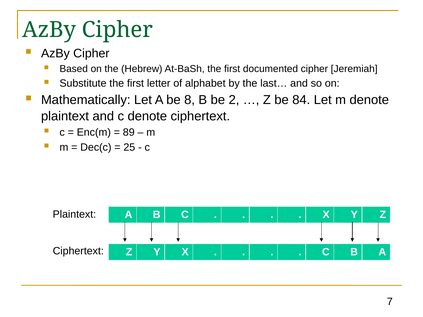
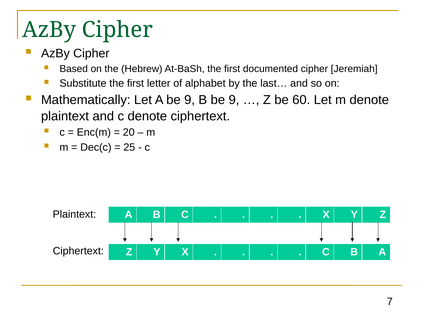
A be 8: 8 -> 9
B be 2: 2 -> 9
84: 84 -> 60
89: 89 -> 20
